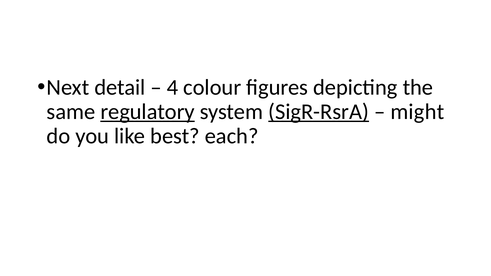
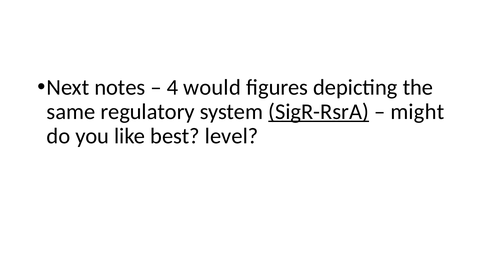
detail: detail -> notes
colour: colour -> would
regulatory underline: present -> none
each: each -> level
